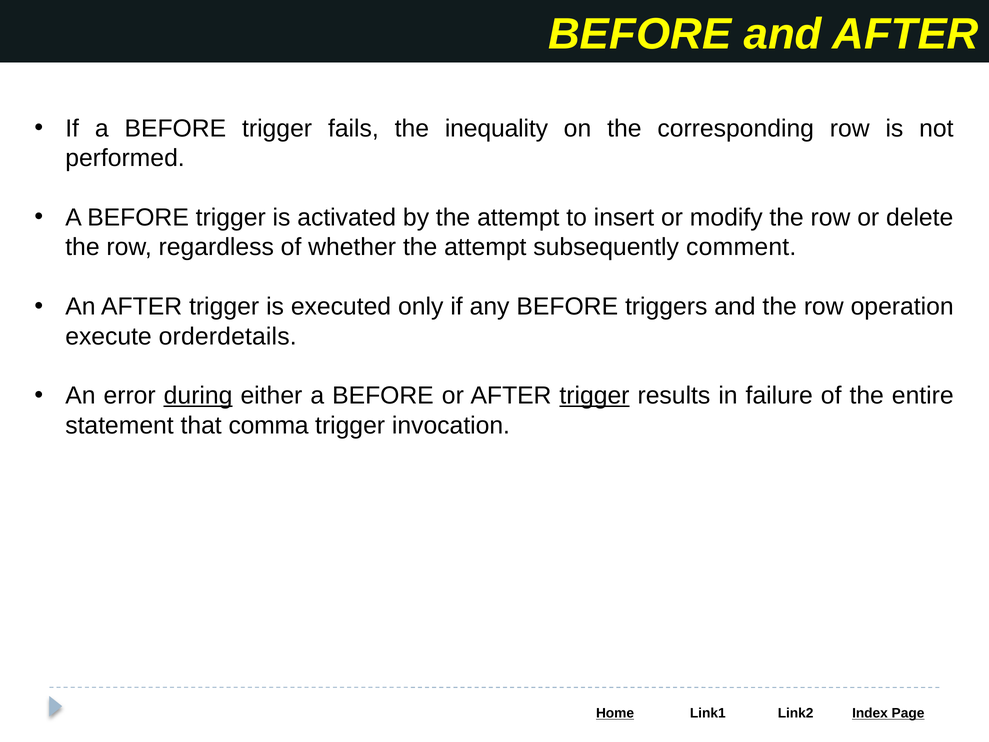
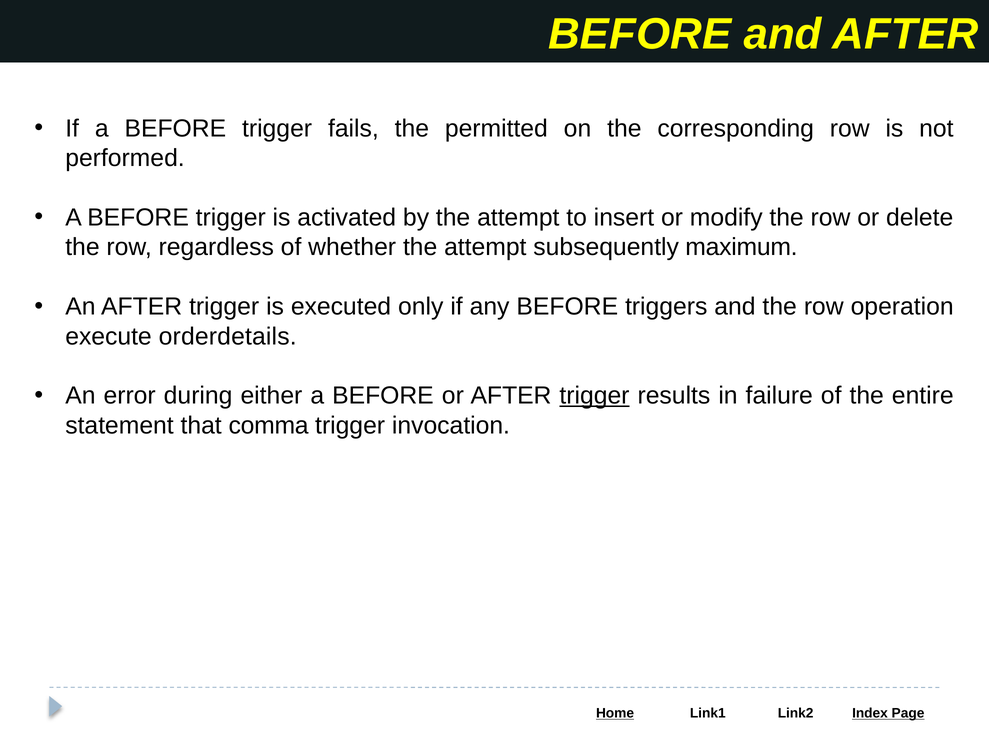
inequality: inequality -> permitted
comment: comment -> maximum
during underline: present -> none
